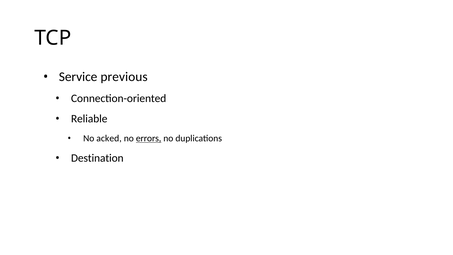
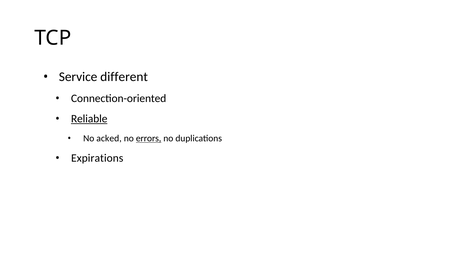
previous: previous -> different
Reliable underline: none -> present
Destination: Destination -> Expirations
